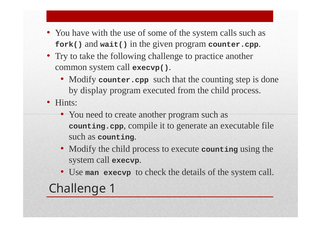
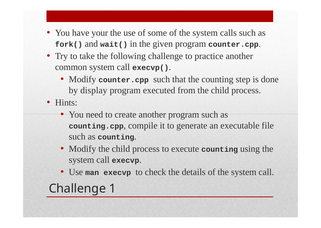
with: with -> your
